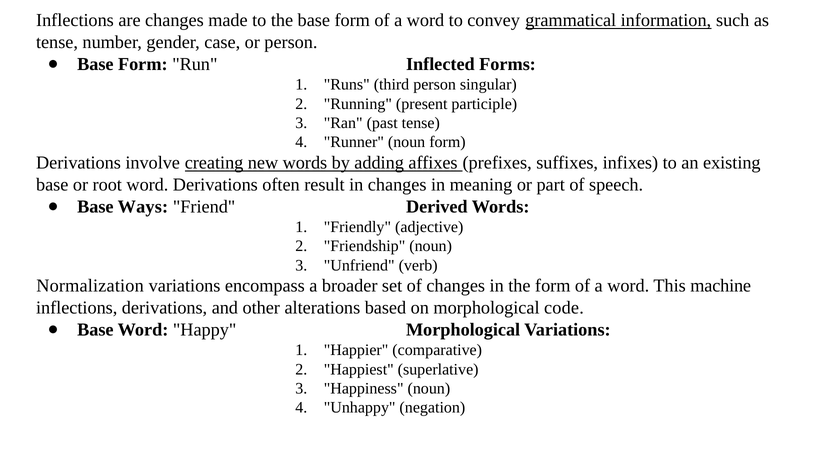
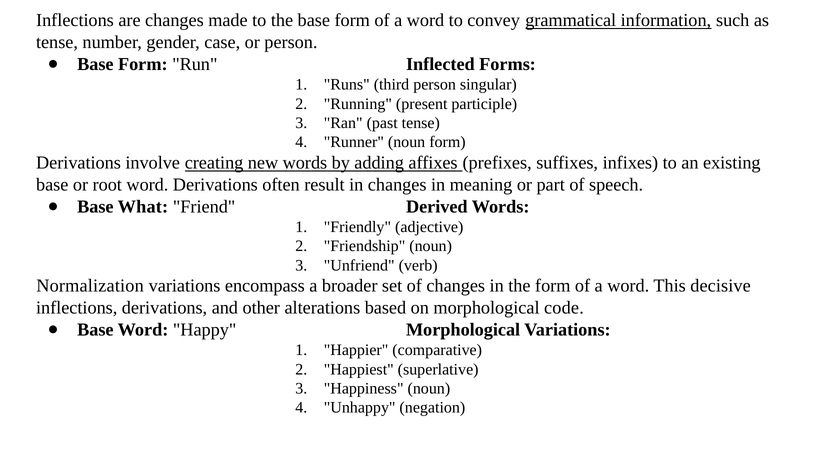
Ways: Ways -> What
machine: machine -> decisive
